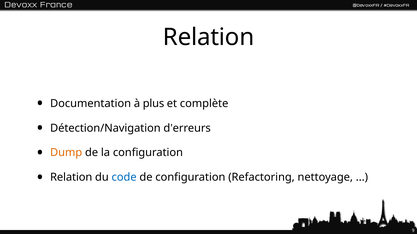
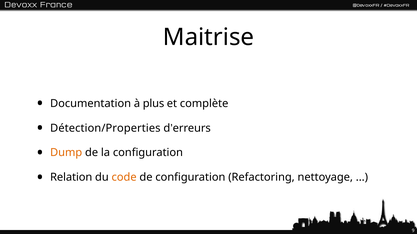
Relation at (209, 37): Relation -> Maitrise
Détection/Navigation: Détection/Navigation -> Détection/Properties
code colour: blue -> orange
